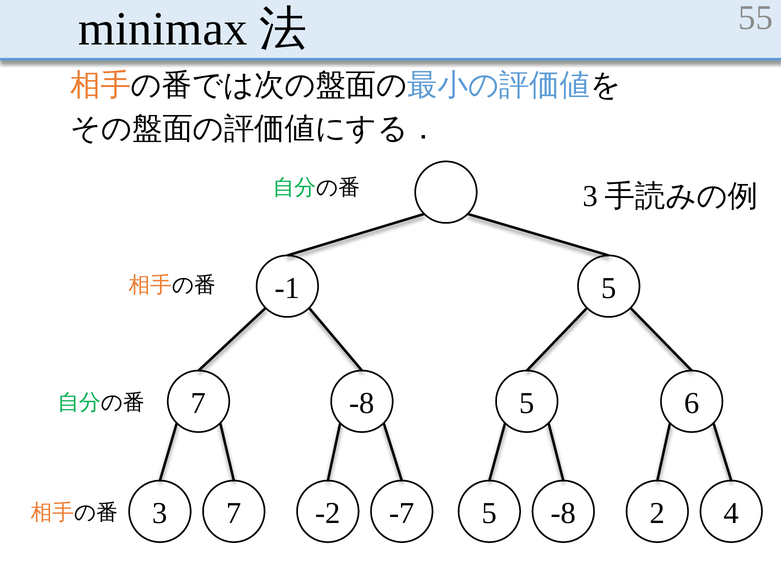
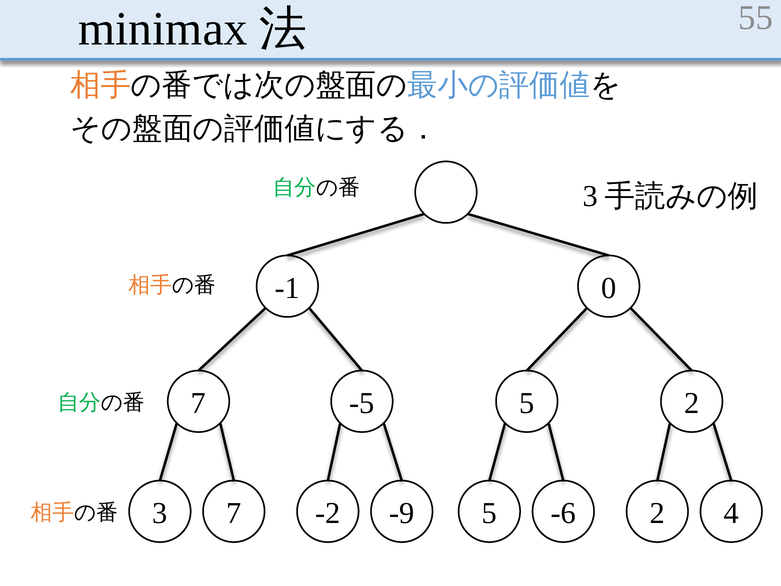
-1 5: 5 -> 0
7 -8: -8 -> -5
5 6: 6 -> 2
-7: -7 -> -9
-8 at (563, 513): -8 -> -6
